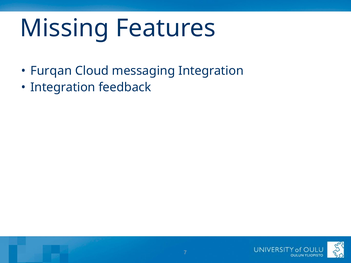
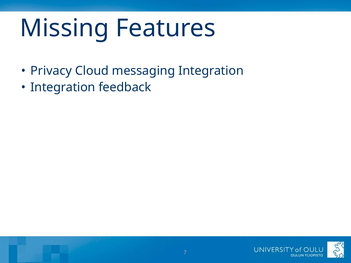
Furqan: Furqan -> Privacy
